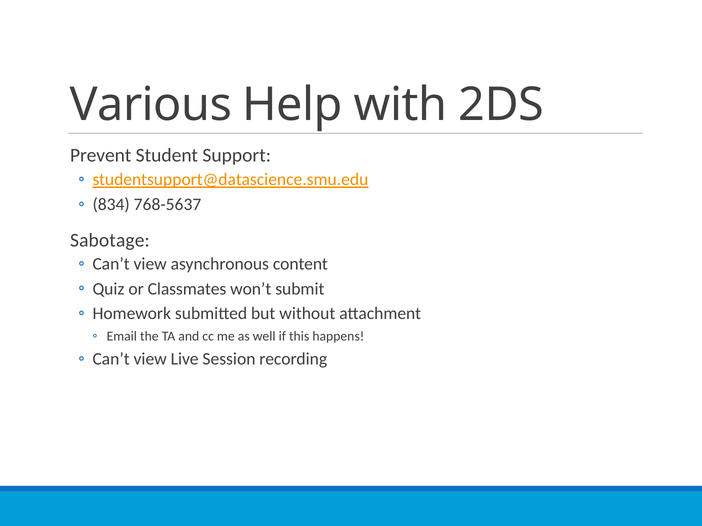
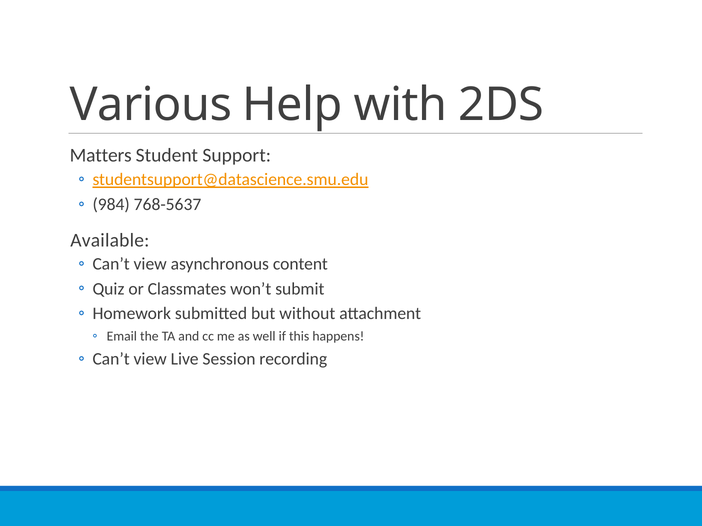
Prevent: Prevent -> Matters
834: 834 -> 984
Sabotage: Sabotage -> Available
